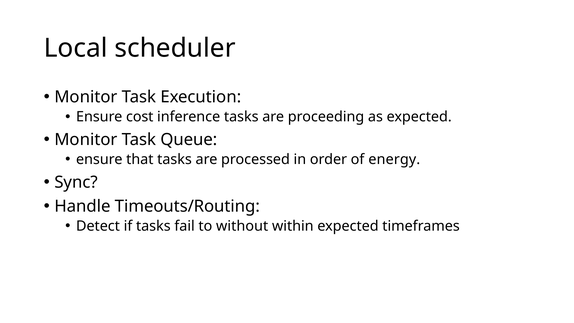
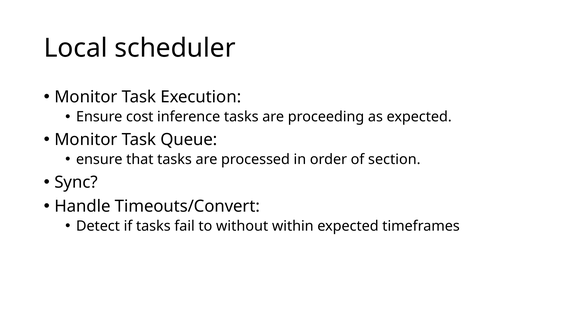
energy: energy -> section
Timeouts/Routing: Timeouts/Routing -> Timeouts/Convert
